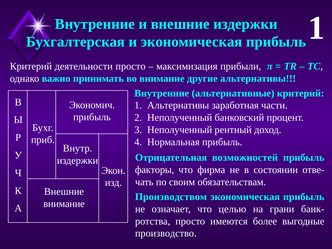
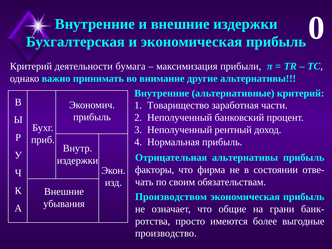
прибыль 1: 1 -> 0
деятельности просто: просто -> бумага
Альтернативы at (178, 105): Альтернативы -> Товарищество
Отрицательная возможностей: возможностей -> альтернативы
внимание at (64, 204): внимание -> убывания
целью: целью -> общие
